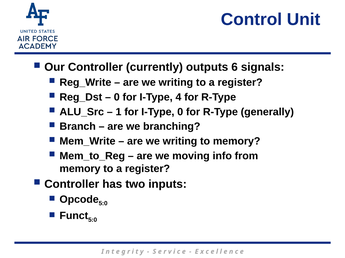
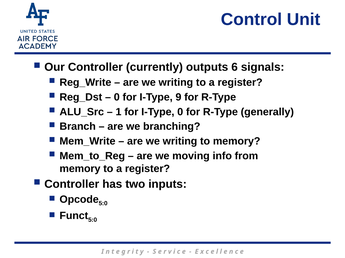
4: 4 -> 9
